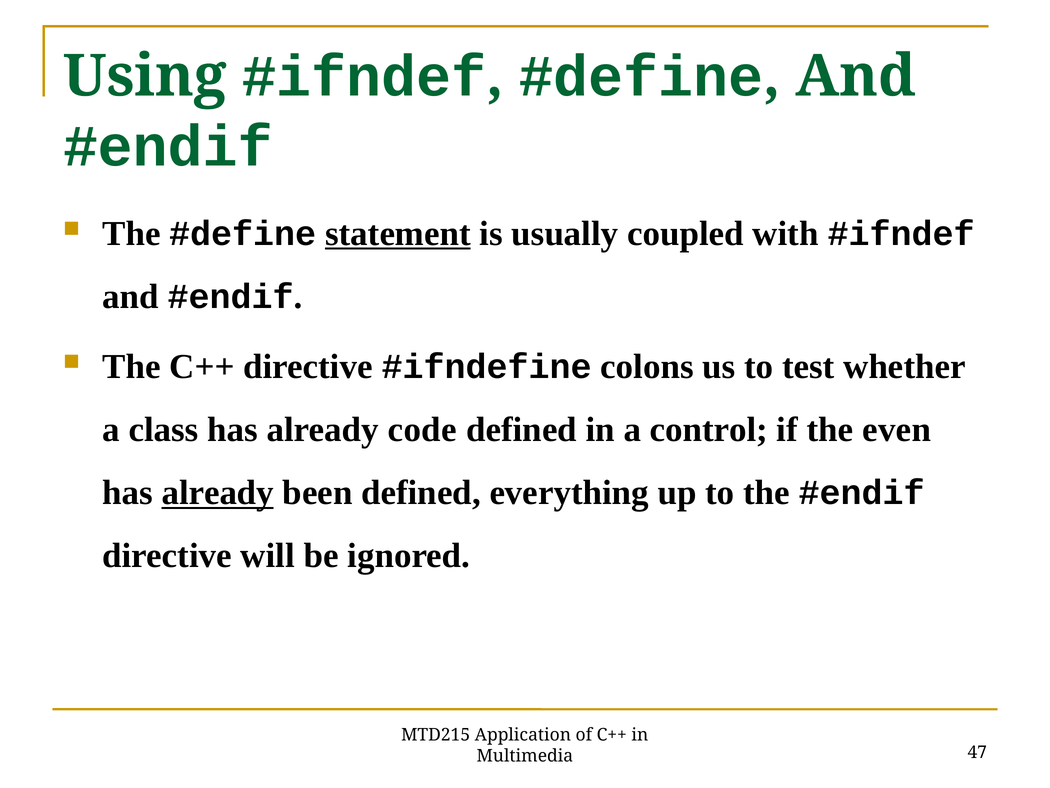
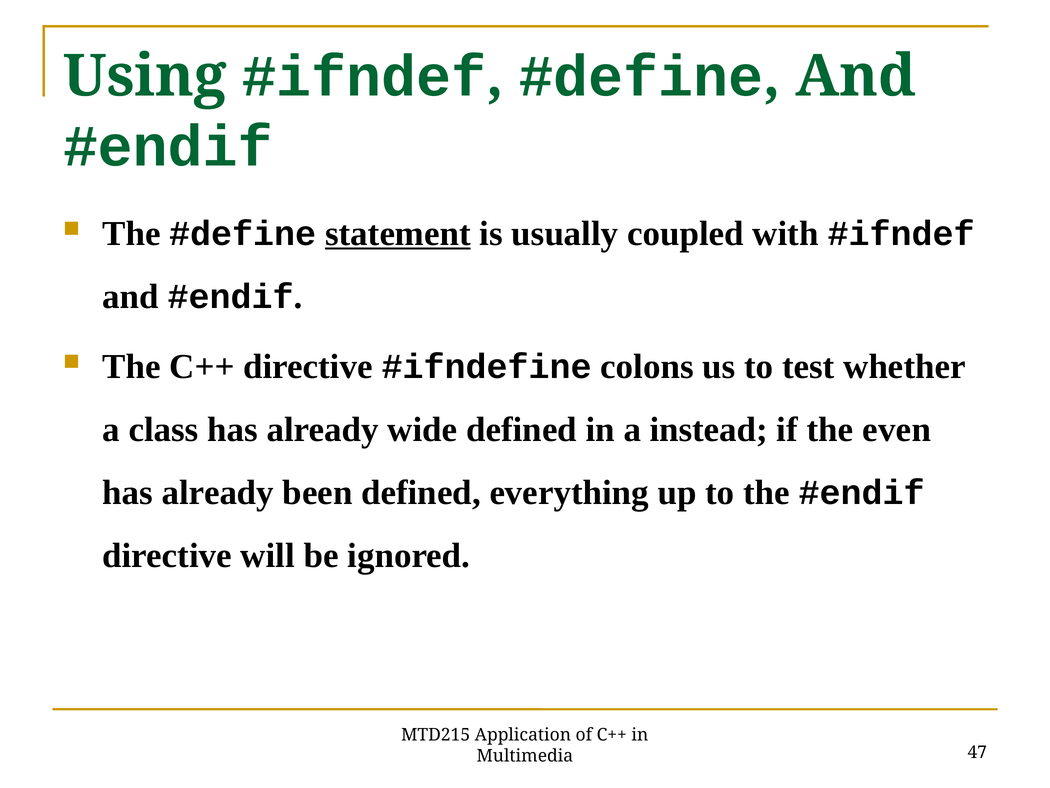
code: code -> wide
control: control -> instead
already at (218, 492) underline: present -> none
